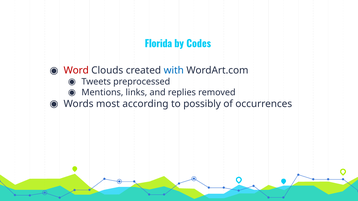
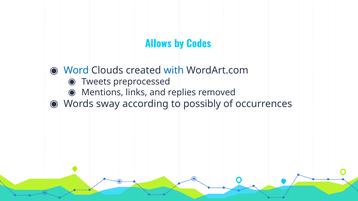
Florida: Florida -> Allows
Word colour: red -> blue
most: most -> sway
